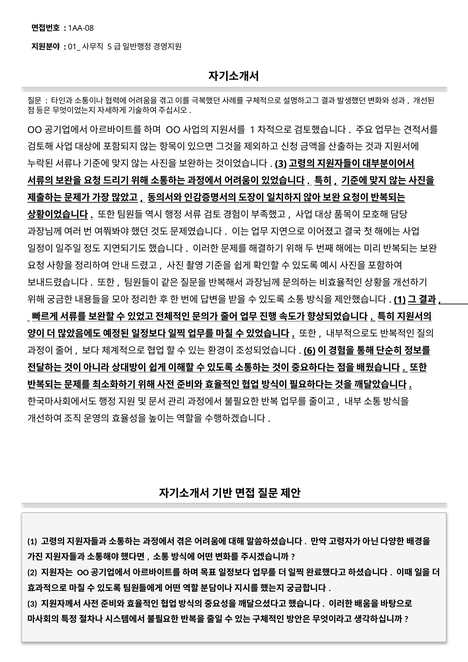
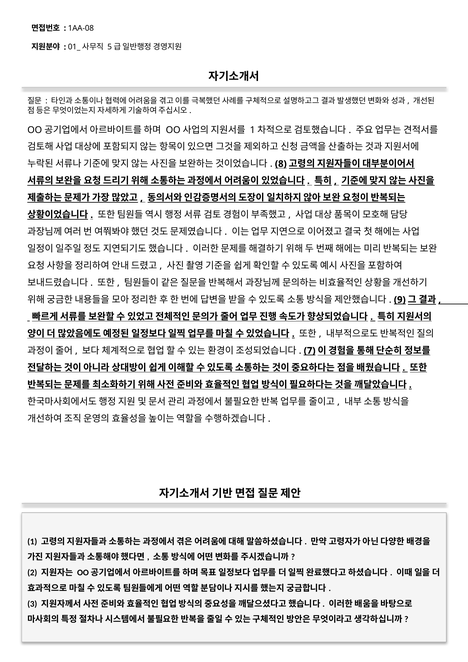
3 at (281, 164): 3 -> 8
1 at (400, 300): 1 -> 9
6: 6 -> 7
